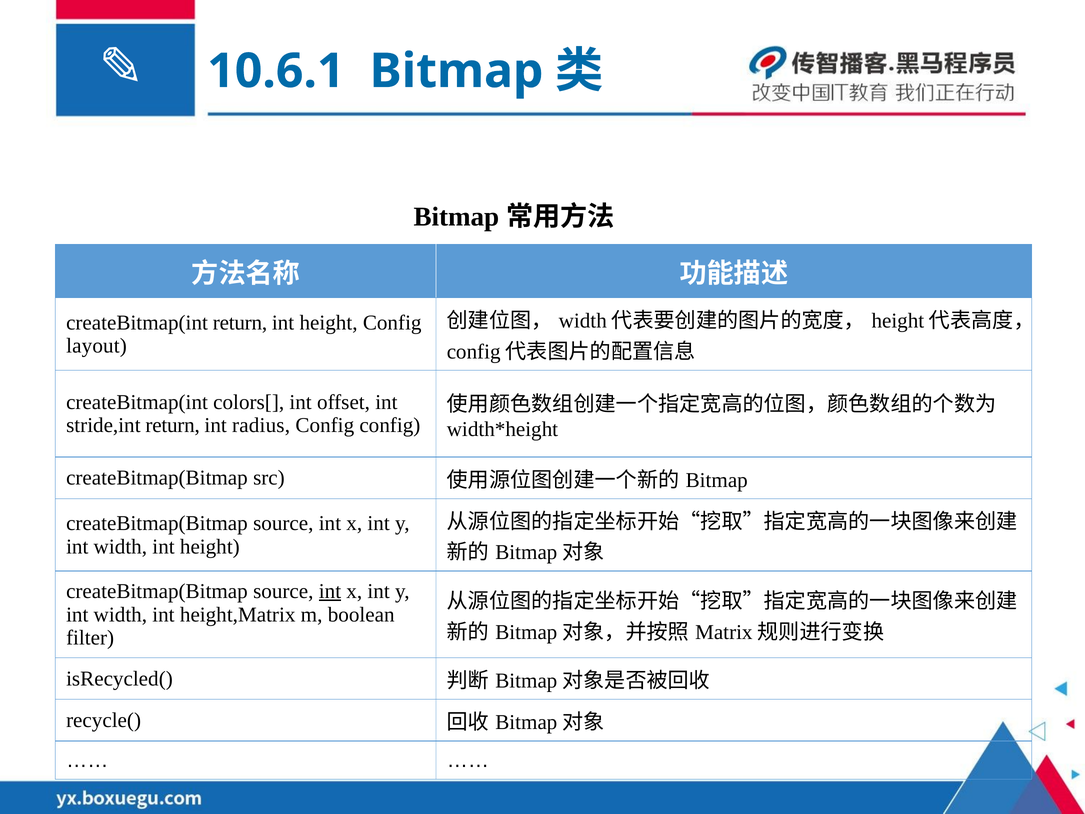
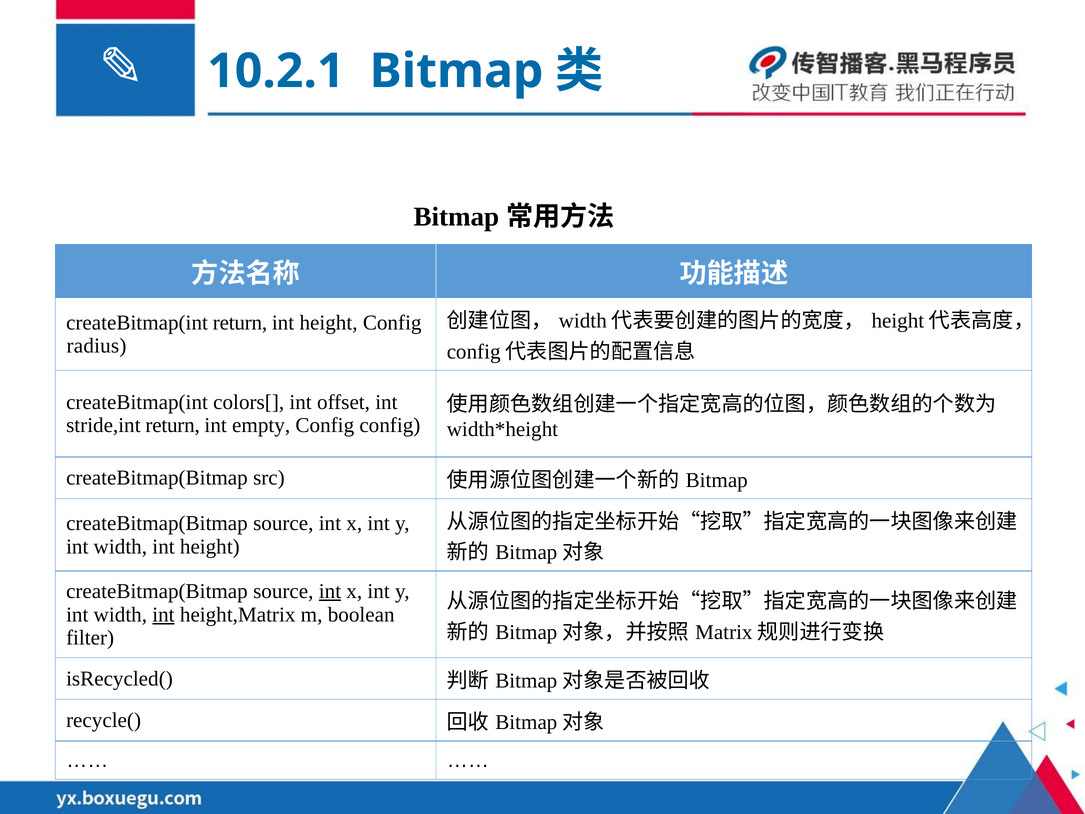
10.6.1: 10.6.1 -> 10.2.1
layout: layout -> radius
radius: radius -> empty
int at (163, 614) underline: none -> present
